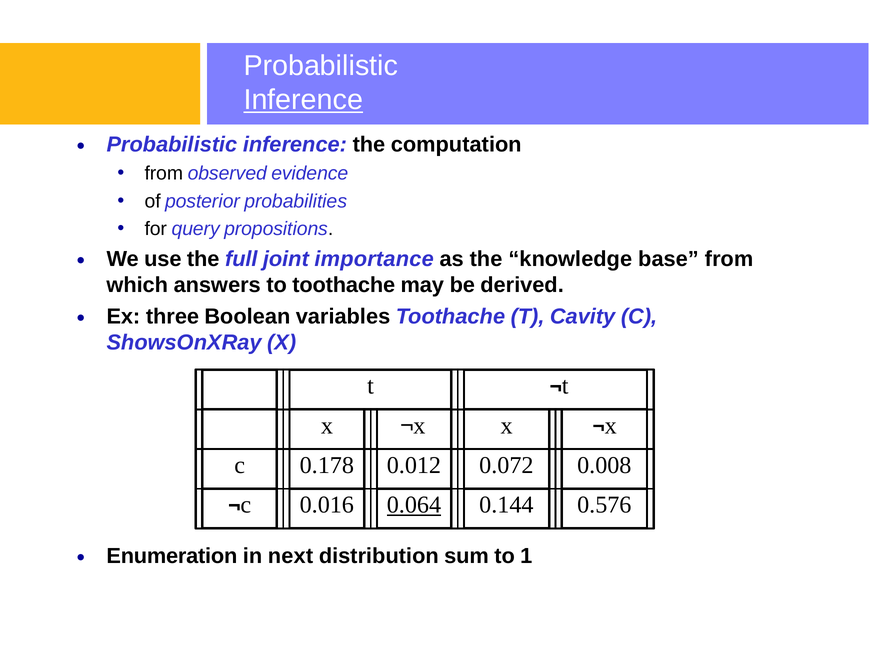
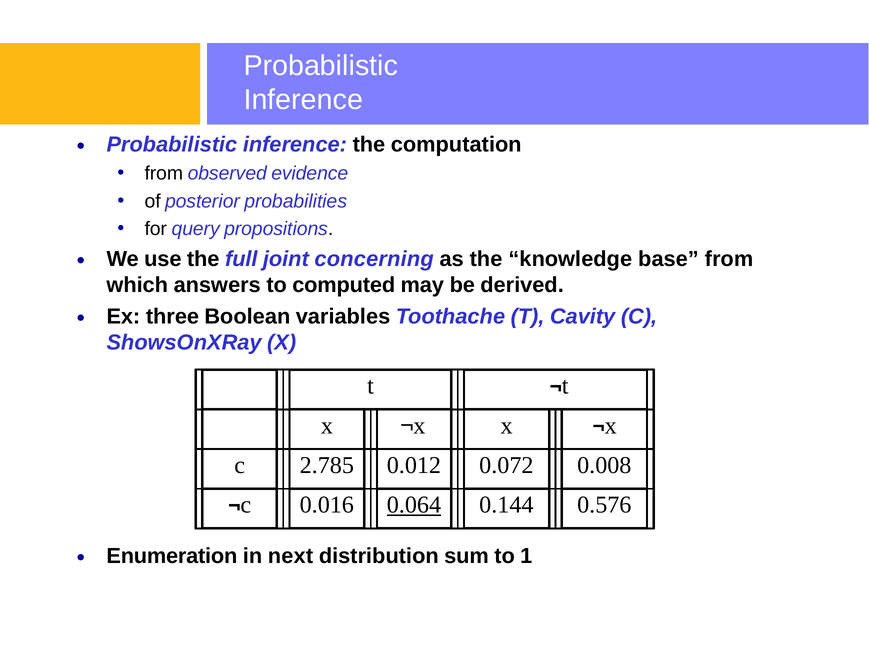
Inference at (303, 100) underline: present -> none
importance: importance -> concerning
to toothache: toothache -> computed
0.178: 0.178 -> 2.785
